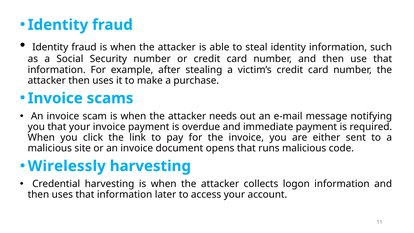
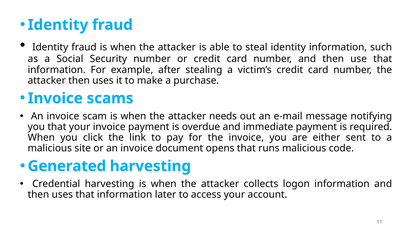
Wirelessly: Wirelessly -> Generated
